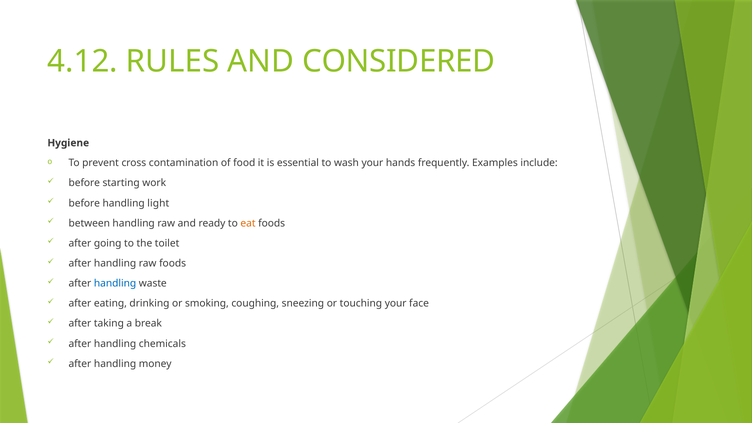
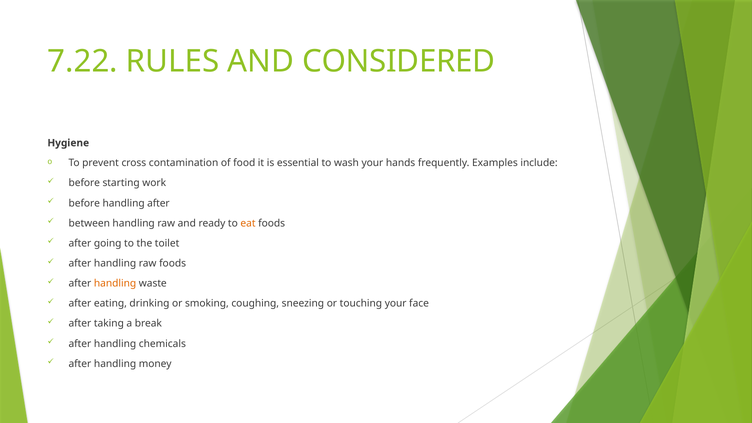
4.12: 4.12 -> 7.22
handling light: light -> after
handling at (115, 283) colour: blue -> orange
